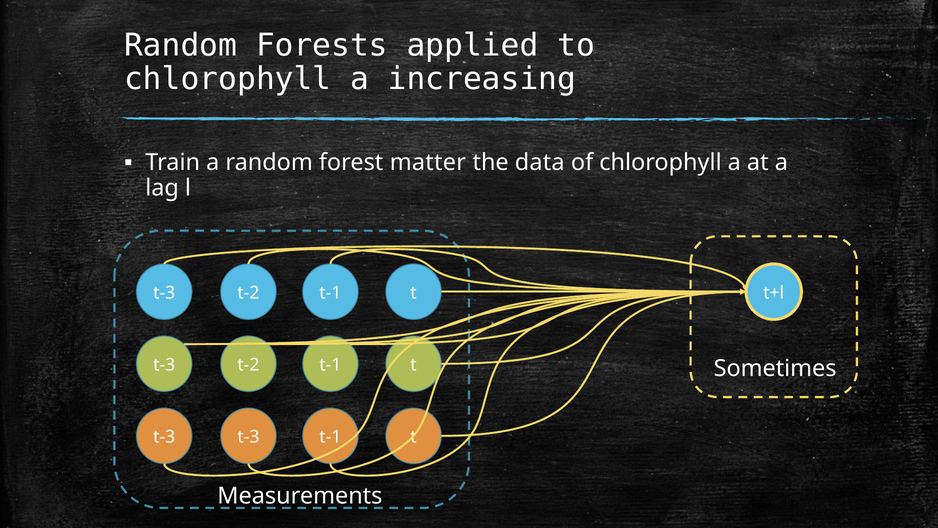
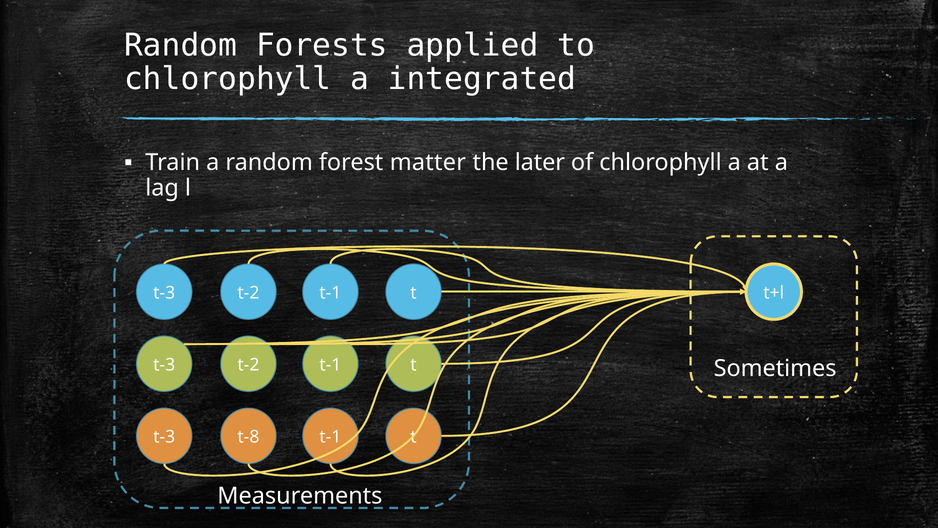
increasing: increasing -> integrated
data: data -> later
t-3 t-3: t-3 -> t-8
